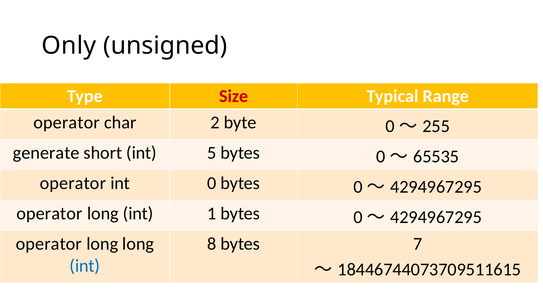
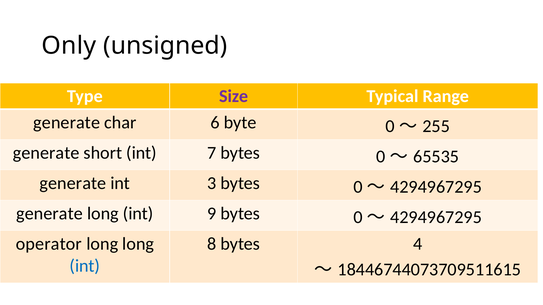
Size colour: red -> purple
operator at (67, 123): operator -> generate
2: 2 -> 6
5: 5 -> 7
operator at (73, 183): operator -> generate
0: 0 -> 3
operator at (49, 214): operator -> generate
1: 1 -> 9
7: 7 -> 4
